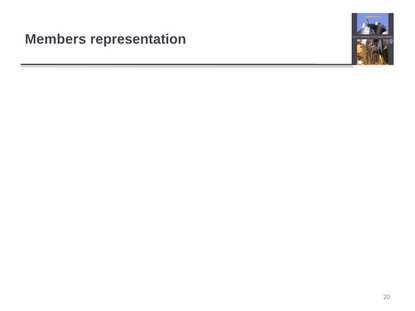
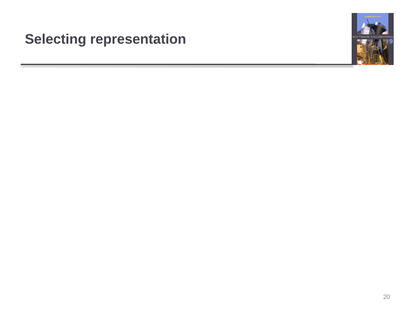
Members: Members -> Selecting
